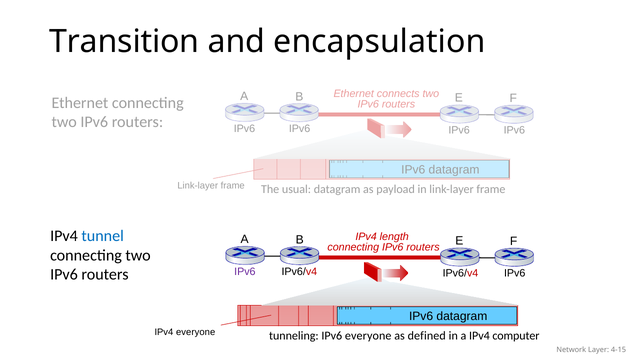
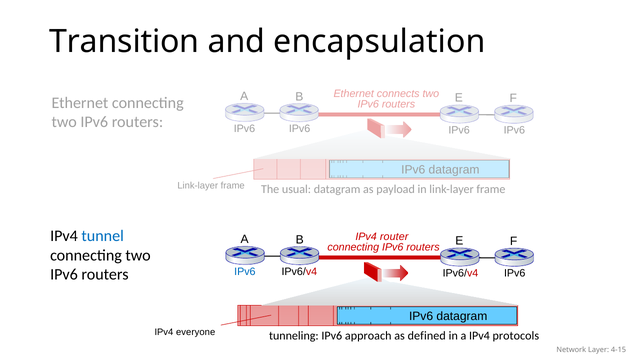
length: length -> router
IPv6 at (245, 271) colour: purple -> blue
IPv6 everyone: everyone -> approach
computer: computer -> protocols
